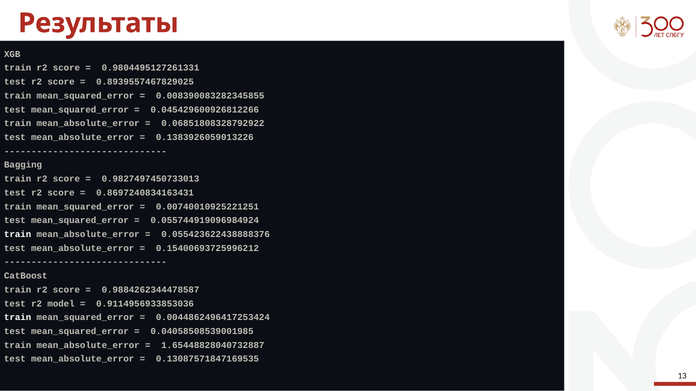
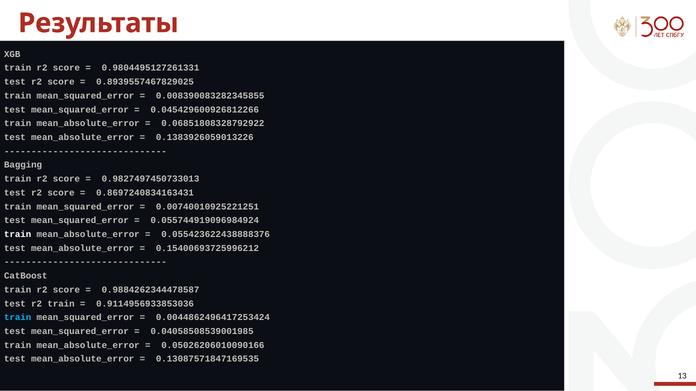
r2 model: model -> train
train at (18, 318) colour: white -> light blue
1.65448828040732887: 1.65448828040732887 -> 0.05026206010090166
